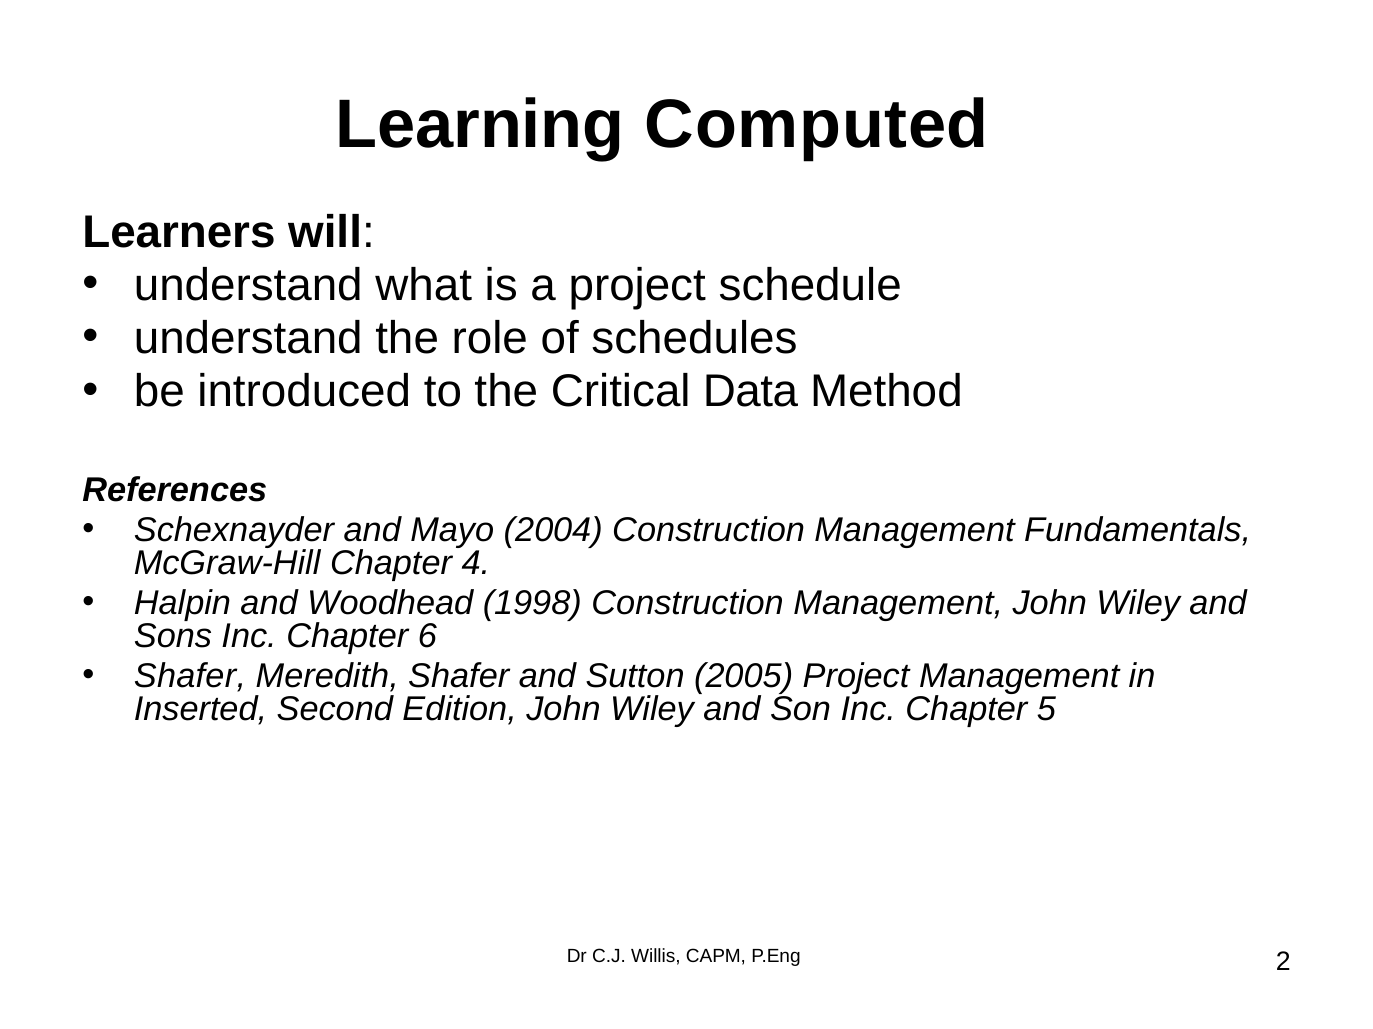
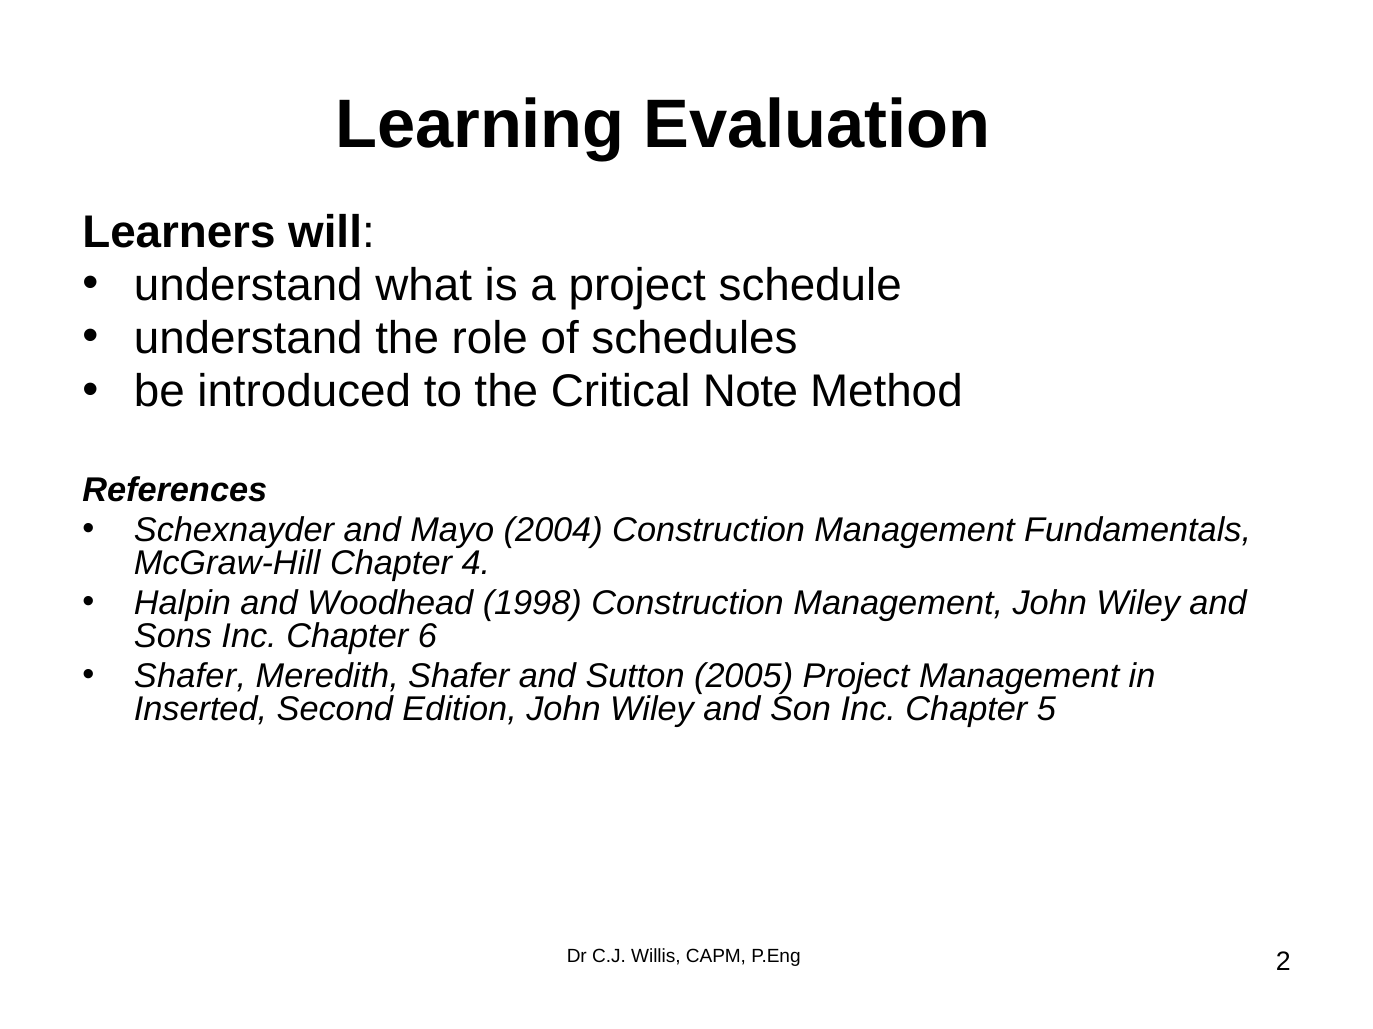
Computed: Computed -> Evaluation
Data: Data -> Note
